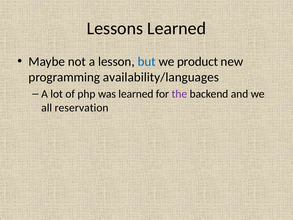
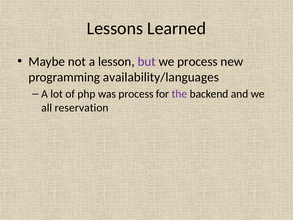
but colour: blue -> purple
we product: product -> process
was learned: learned -> process
